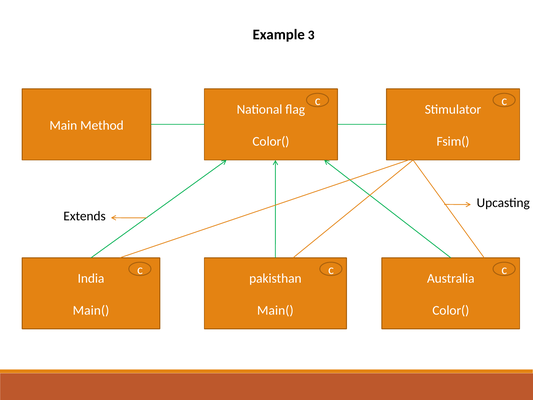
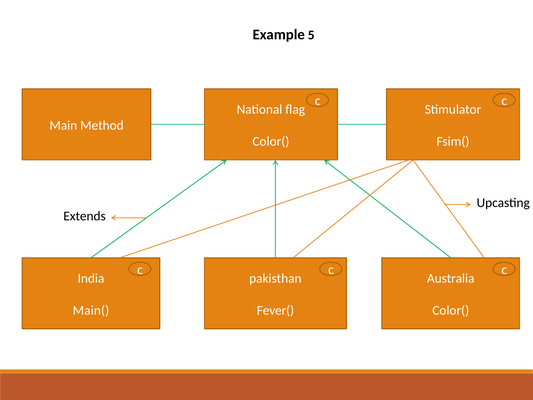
3: 3 -> 5
Main( at (275, 310): Main( -> Fever(
